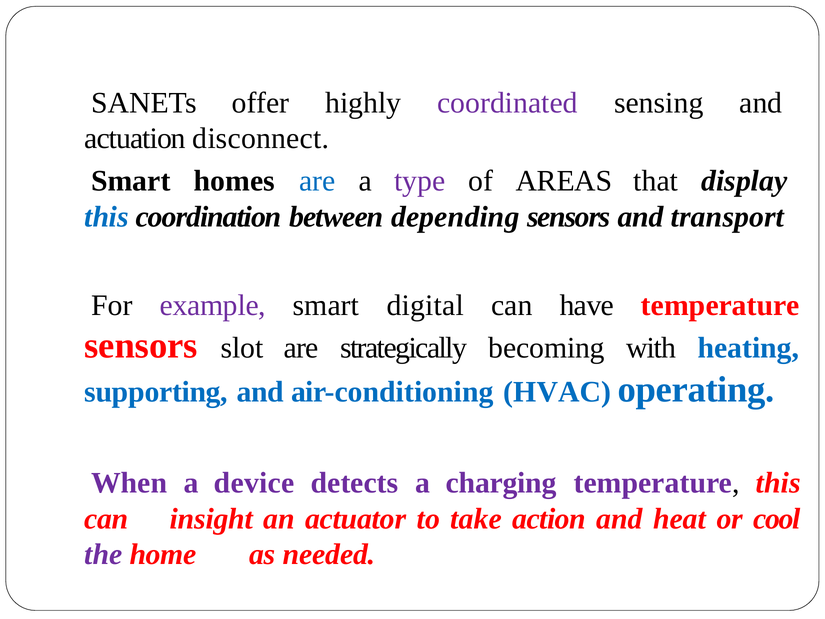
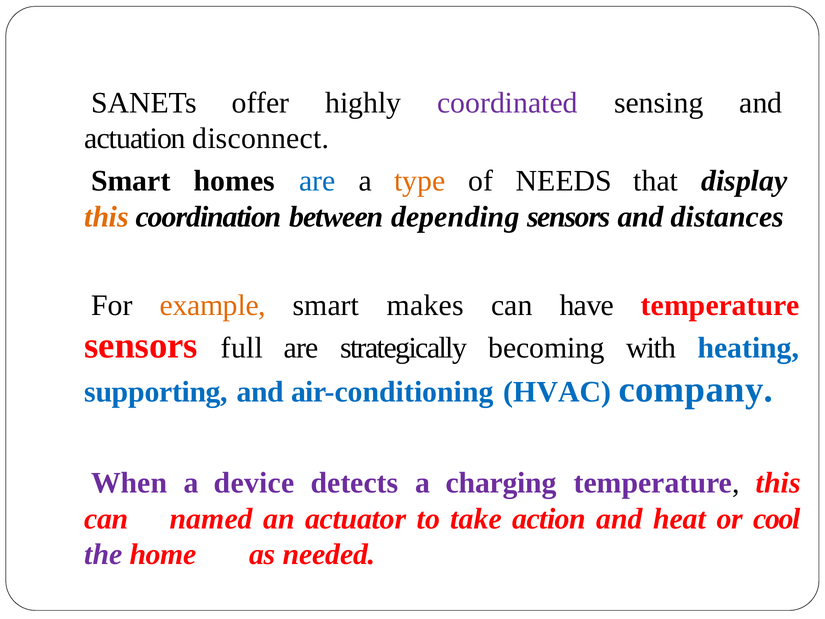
type colour: purple -> orange
AREAS: AREAS -> NEEDS
this at (107, 217) colour: blue -> orange
transport: transport -> distances
example colour: purple -> orange
digital: digital -> makes
slot: slot -> full
operating: operating -> company
insight: insight -> named
